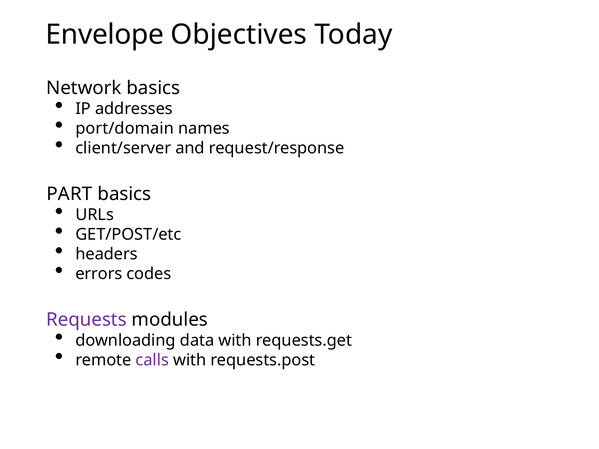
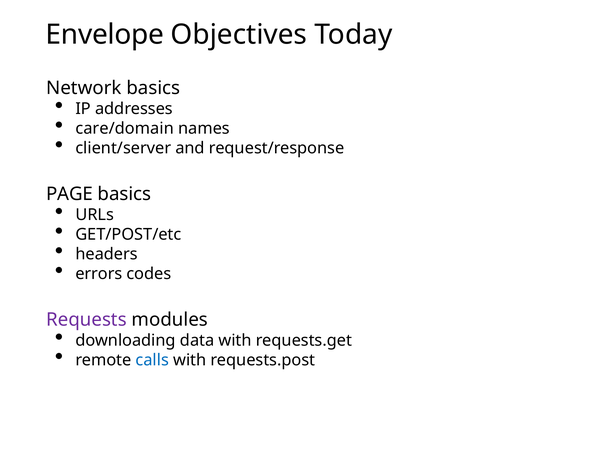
port/domain: port/domain -> care/domain
PART: PART -> PAGE
calls colour: purple -> blue
